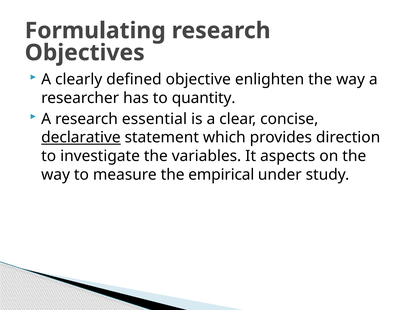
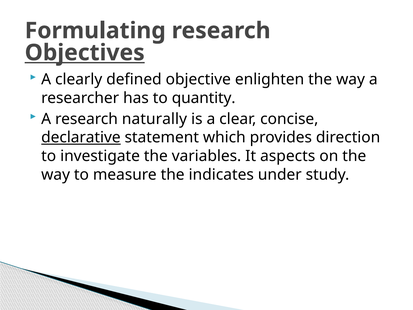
Objectives underline: none -> present
essential: essential -> naturally
empirical: empirical -> indicates
